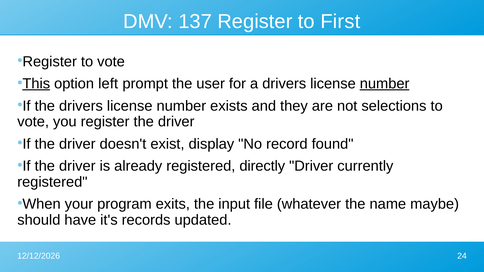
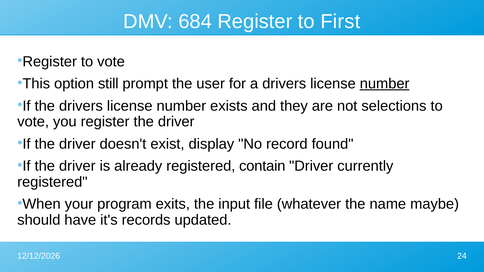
137: 137 -> 684
This underline: present -> none
left: left -> still
directly: directly -> contain
